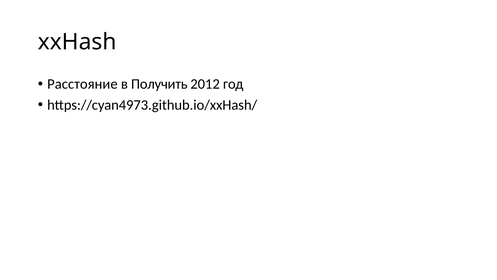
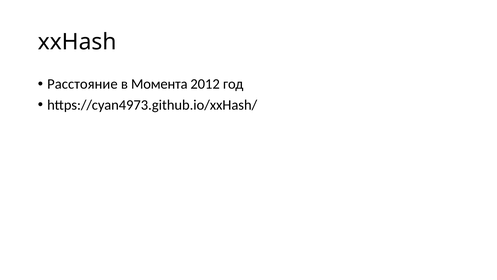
Получить: Получить -> Момента
